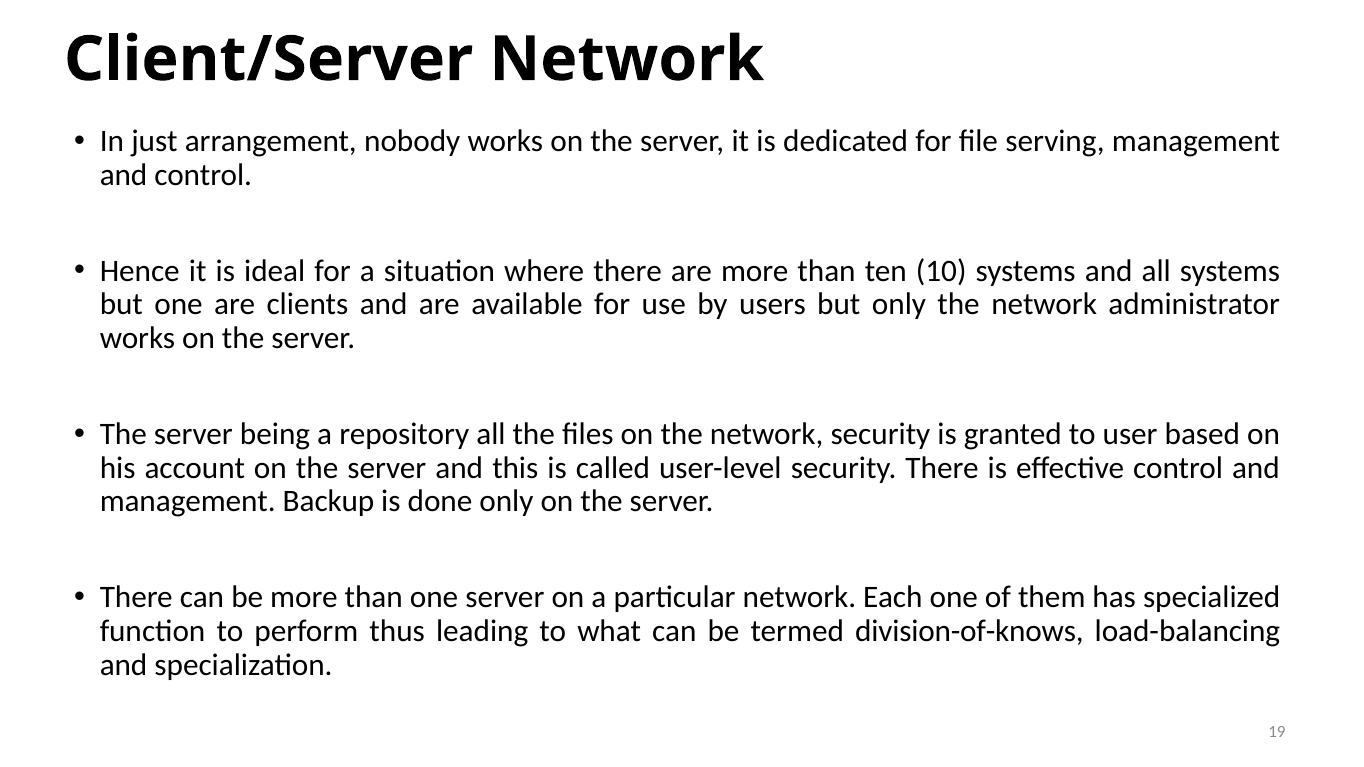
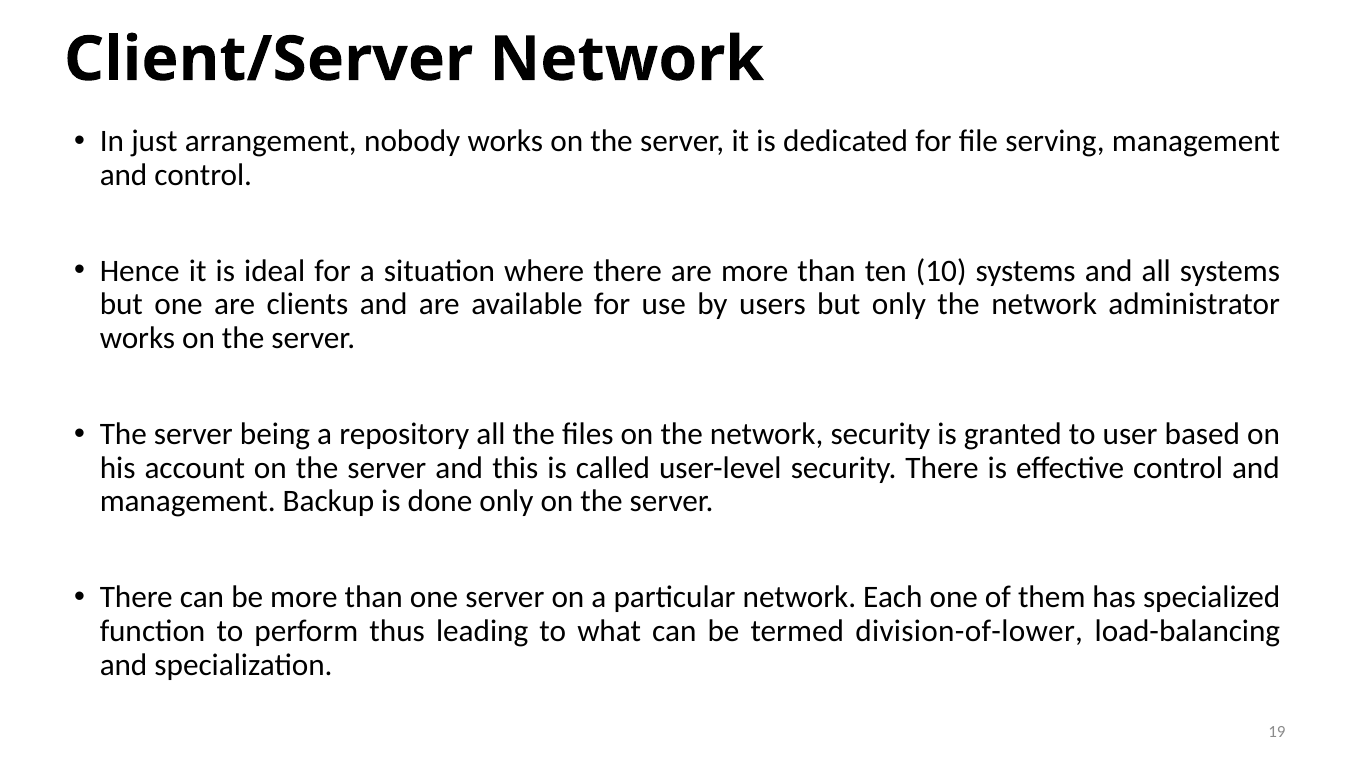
division-of-knows: division-of-knows -> division-of-lower
